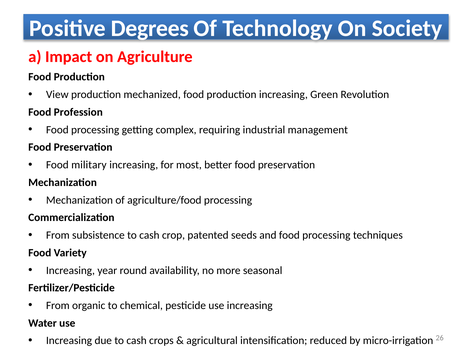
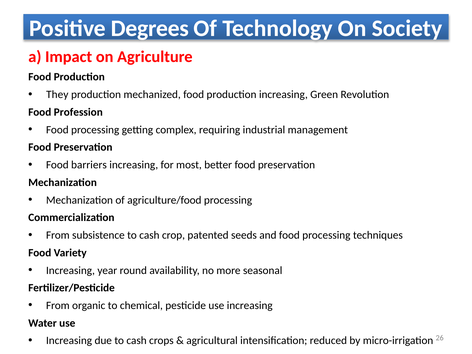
View: View -> They
military: military -> barriers
